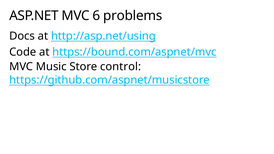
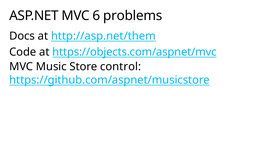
http://asp.net/using: http://asp.net/using -> http://asp.net/them
https://bound.com/aspnet/mvc: https://bound.com/aspnet/mvc -> https://objects.com/aspnet/mvc
